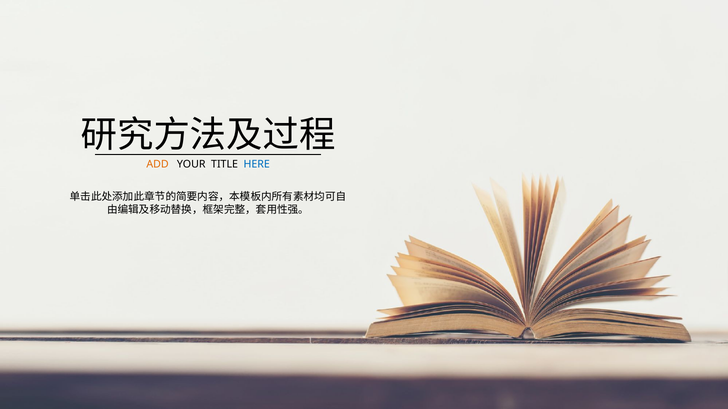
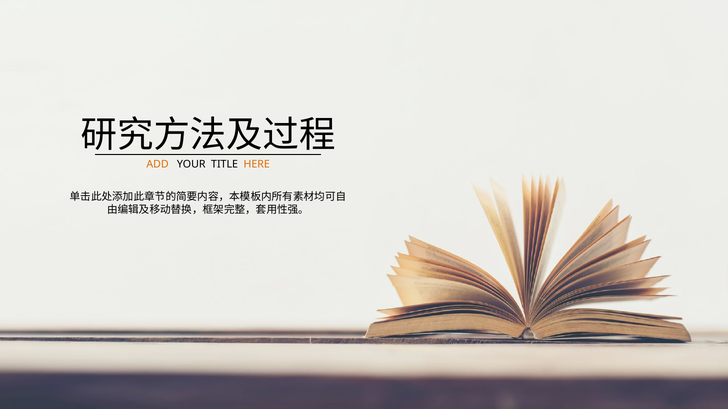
HERE colour: blue -> orange
